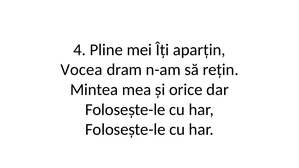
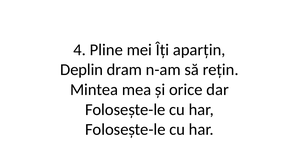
Vocea: Vocea -> Deplin
